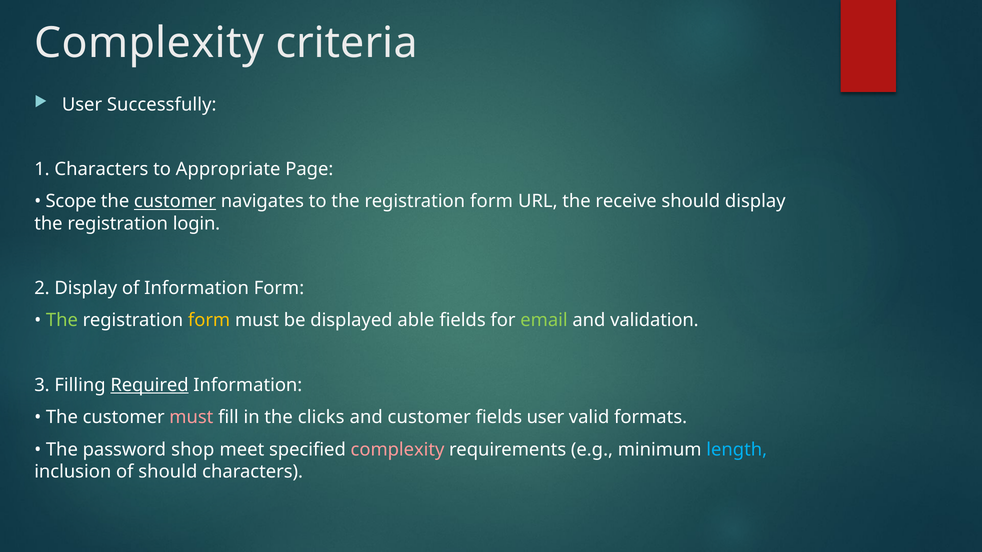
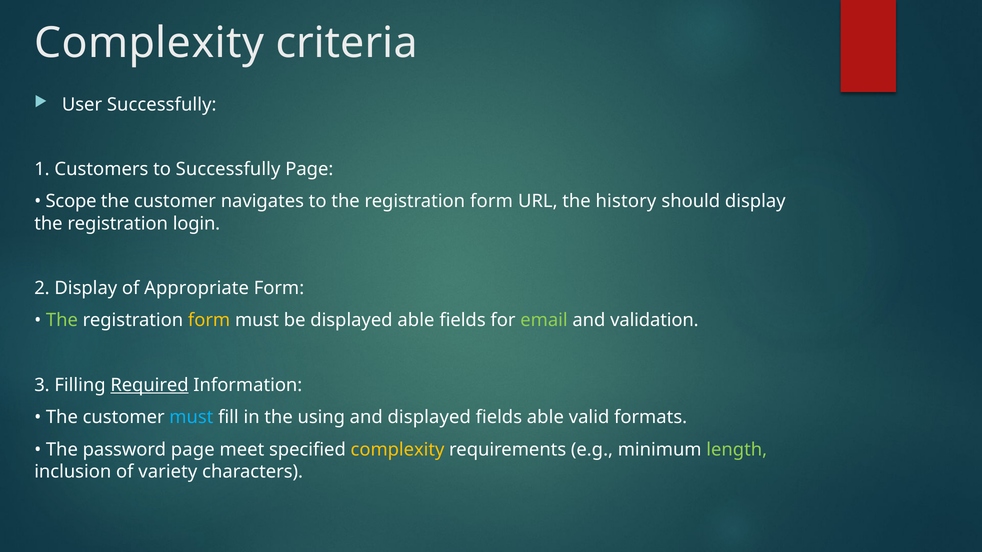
1 Characters: Characters -> Customers
to Appropriate: Appropriate -> Successfully
customer at (175, 202) underline: present -> none
receive: receive -> history
of Information: Information -> Appropriate
must at (191, 418) colour: pink -> light blue
clicks: clicks -> using
and customer: customer -> displayed
fields user: user -> able
password shop: shop -> page
complexity at (398, 450) colour: pink -> yellow
length colour: light blue -> light green
of should: should -> variety
